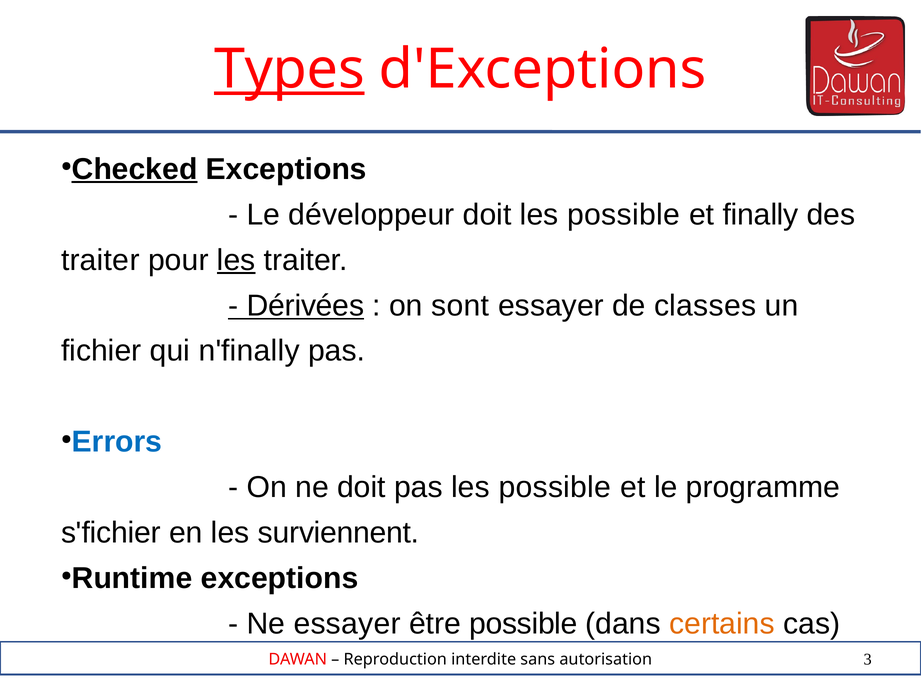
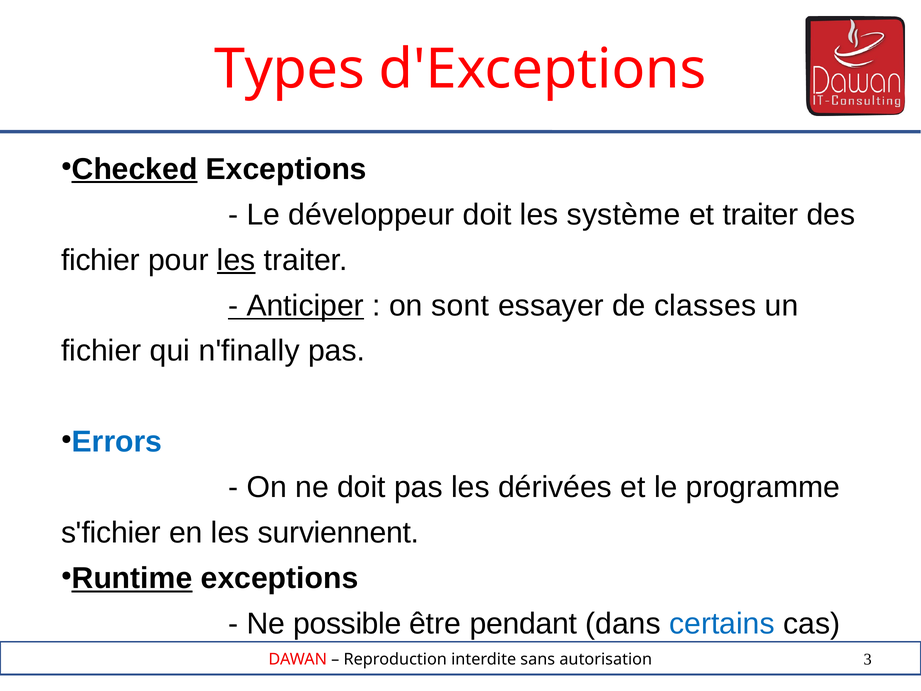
Types underline: present -> none
doit les possible: possible -> système
et finally: finally -> traiter
traiter at (100, 260): traiter -> fichier
Dérivées: Dérivées -> Anticiper
pas les possible: possible -> dérivées
Runtime underline: none -> present
Ne essayer: essayer -> possible
être possible: possible -> pendant
certains colour: orange -> blue
